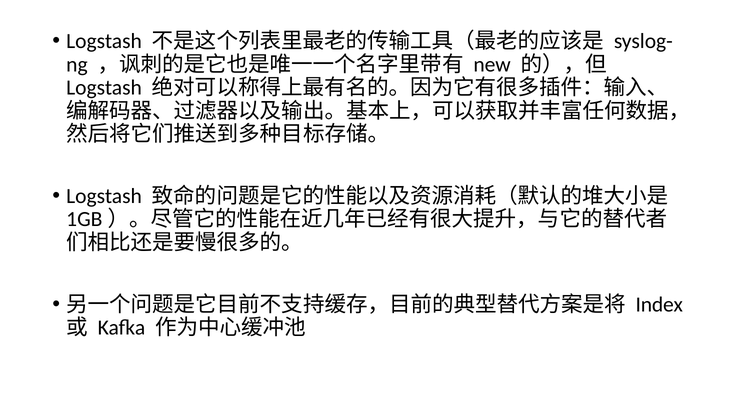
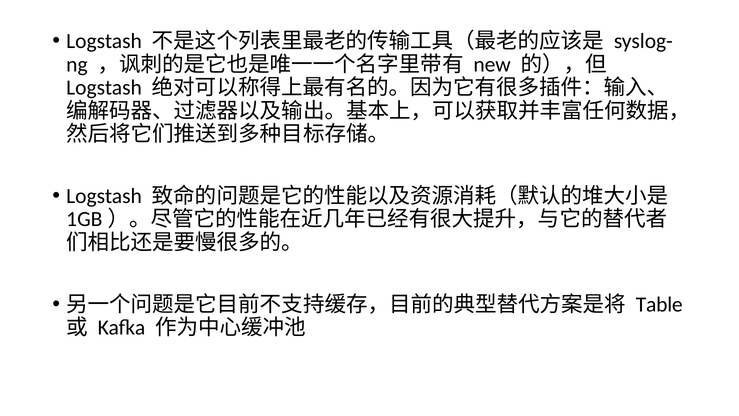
Index: Index -> Table
